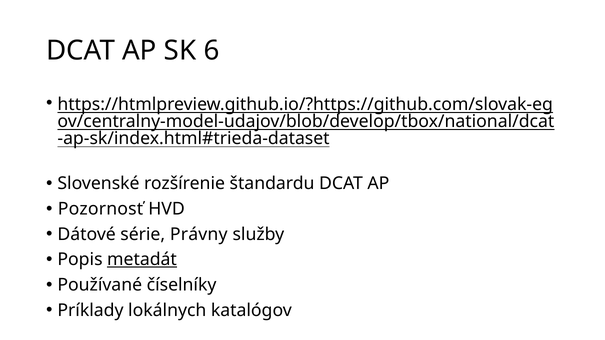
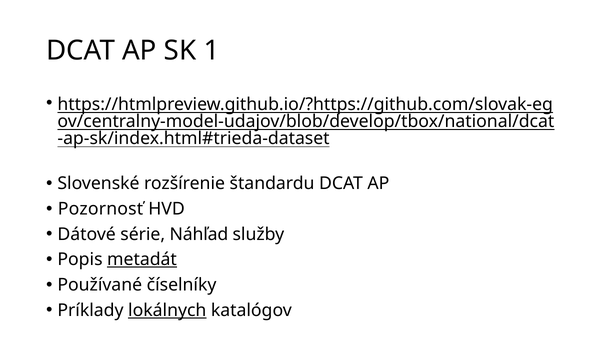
6: 6 -> 1
Právny: Právny -> Náhľad
lokálnych underline: none -> present
